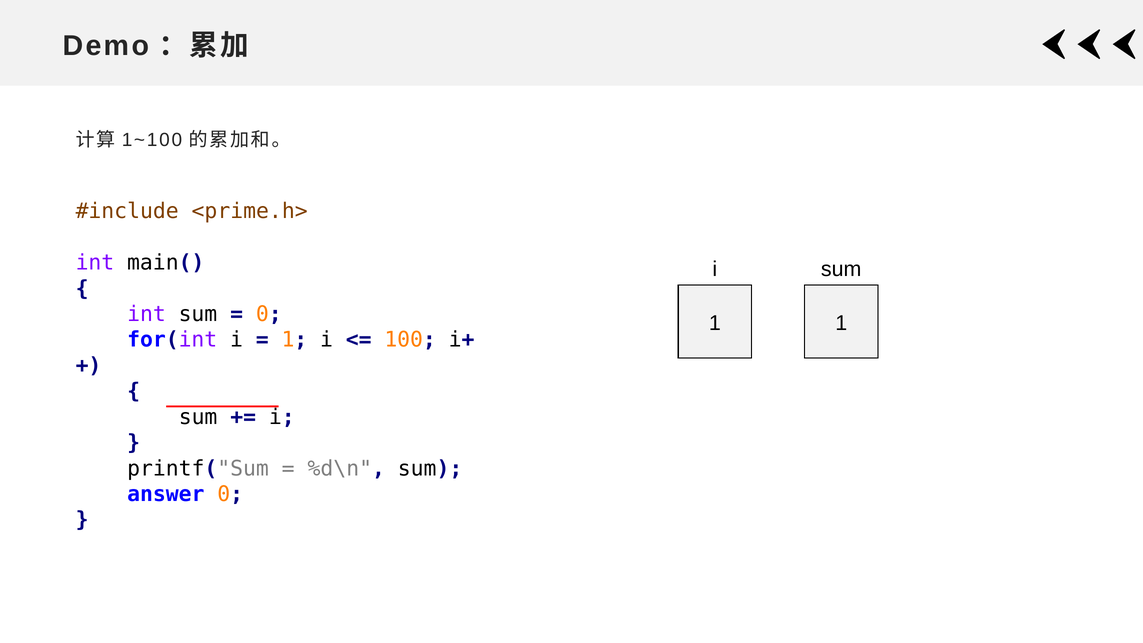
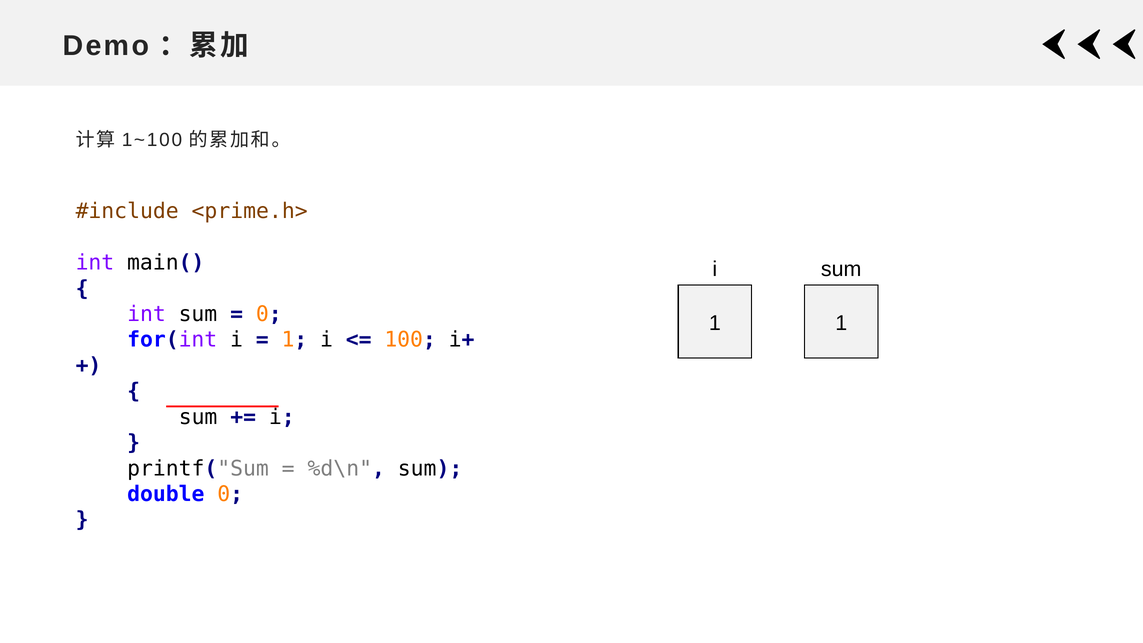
answer: answer -> double
